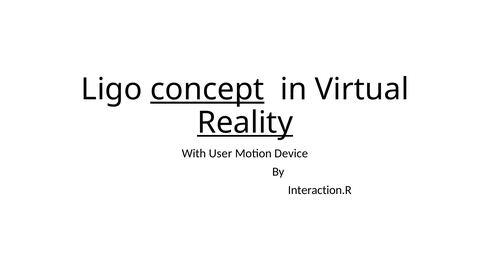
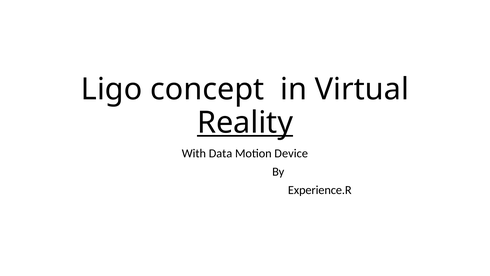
concept underline: present -> none
User: User -> Data
Interaction.R: Interaction.R -> Experience.R
